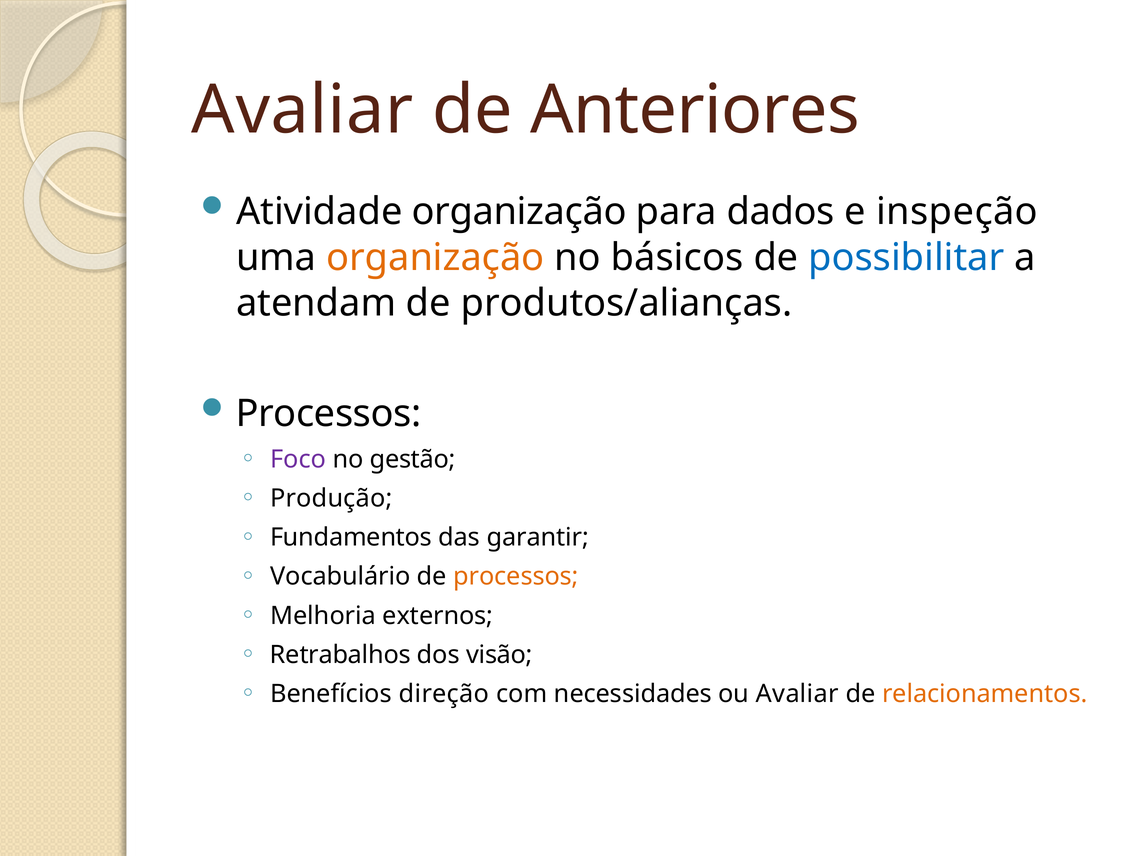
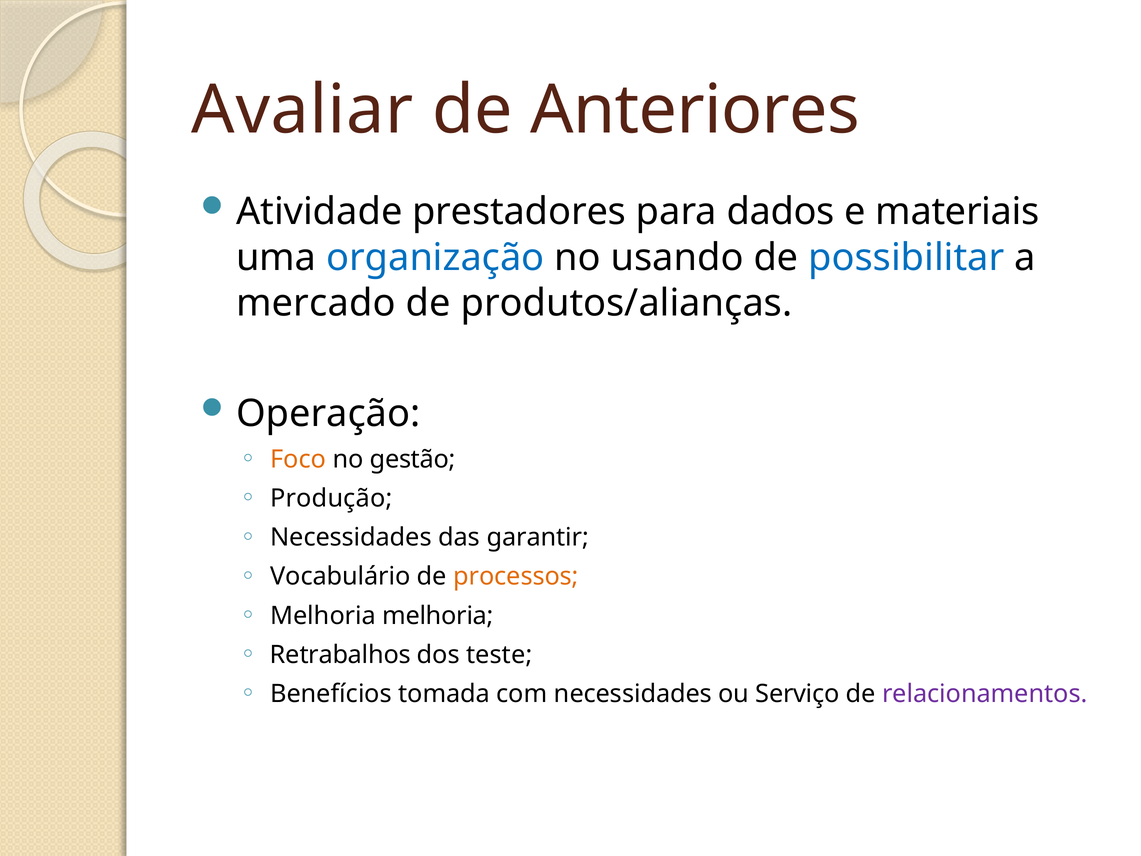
Atividade organização: organização -> prestadores
inspeção: inspeção -> materiais
organização at (435, 257) colour: orange -> blue
básicos: básicos -> usando
atendam: atendam -> mercado
Processos at (328, 413): Processos -> Operação
Foco colour: purple -> orange
Fundamentos at (351, 537): Fundamentos -> Necessidades
Melhoria externos: externos -> melhoria
visão: visão -> teste
direção: direção -> tomada
ou Avaliar: Avaliar -> Serviço
relacionamentos colour: orange -> purple
